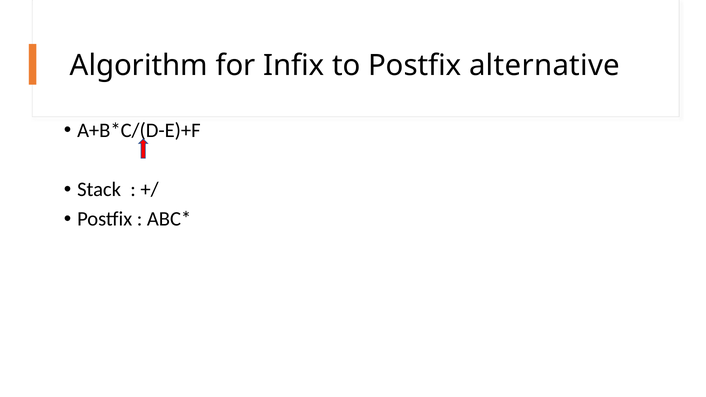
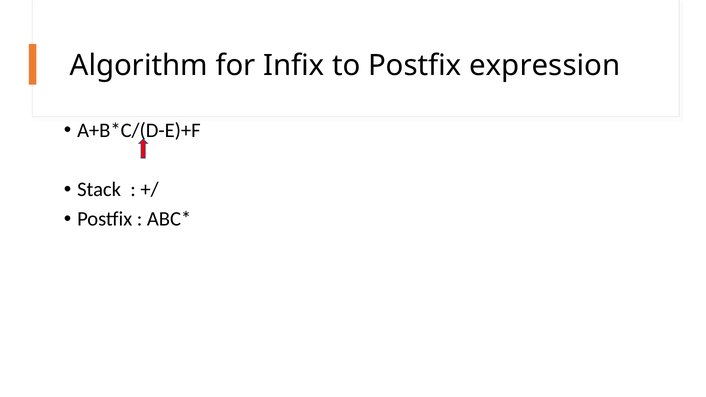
alternative: alternative -> expression
